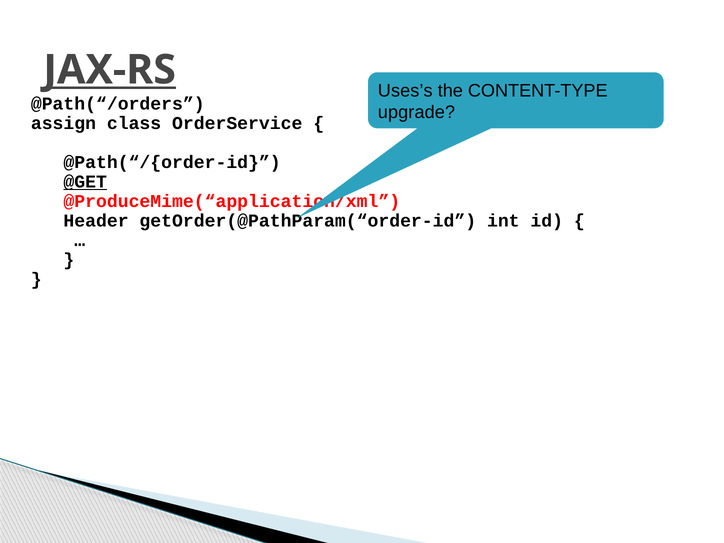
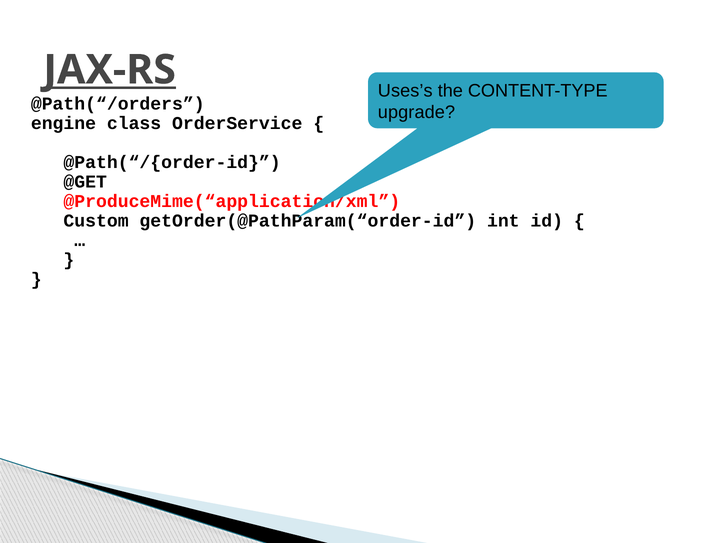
assign: assign -> engine
@GET underline: present -> none
Header: Header -> Custom
